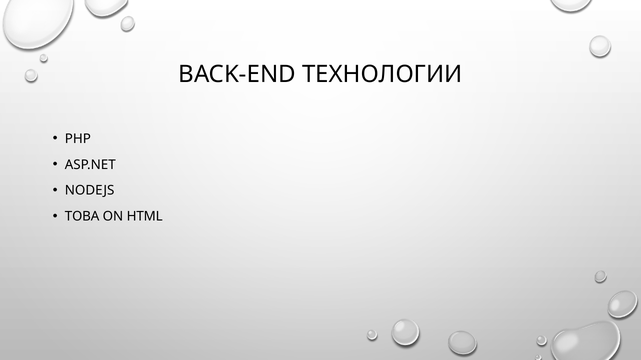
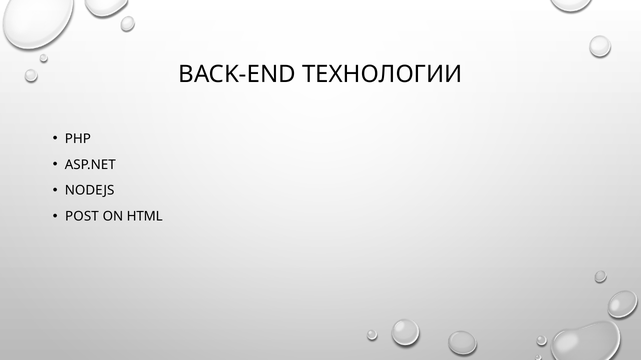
ТОВА: ТОВА -> POST
